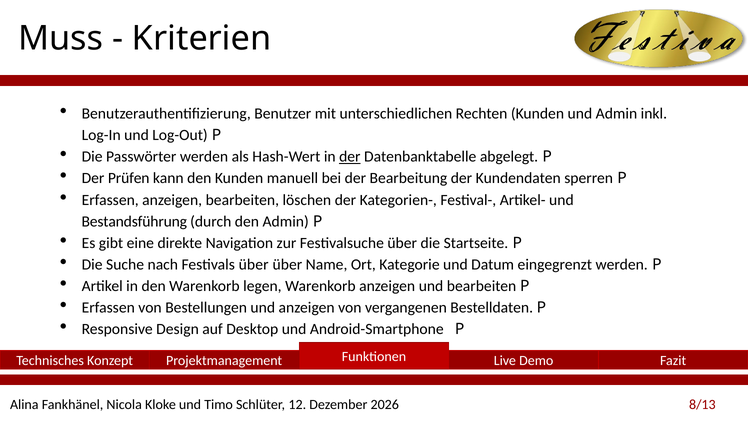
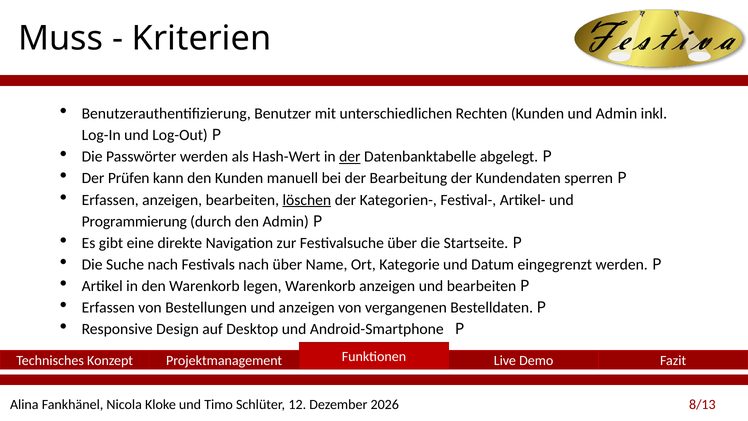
löschen underline: none -> present
Bestandsführung: Bestandsführung -> Programmierung
Festivals über: über -> nach
